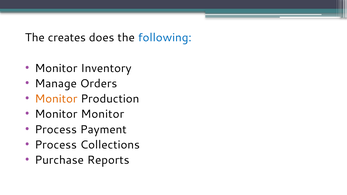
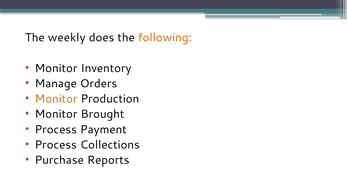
creates: creates -> weekly
following colour: blue -> orange
Monitor Monitor: Monitor -> Brought
